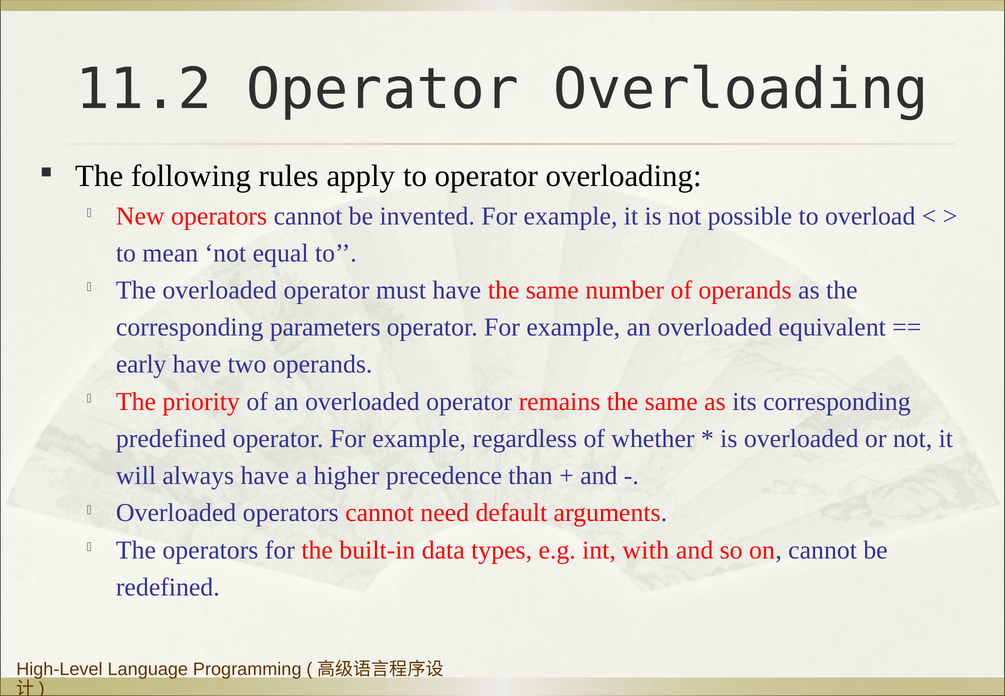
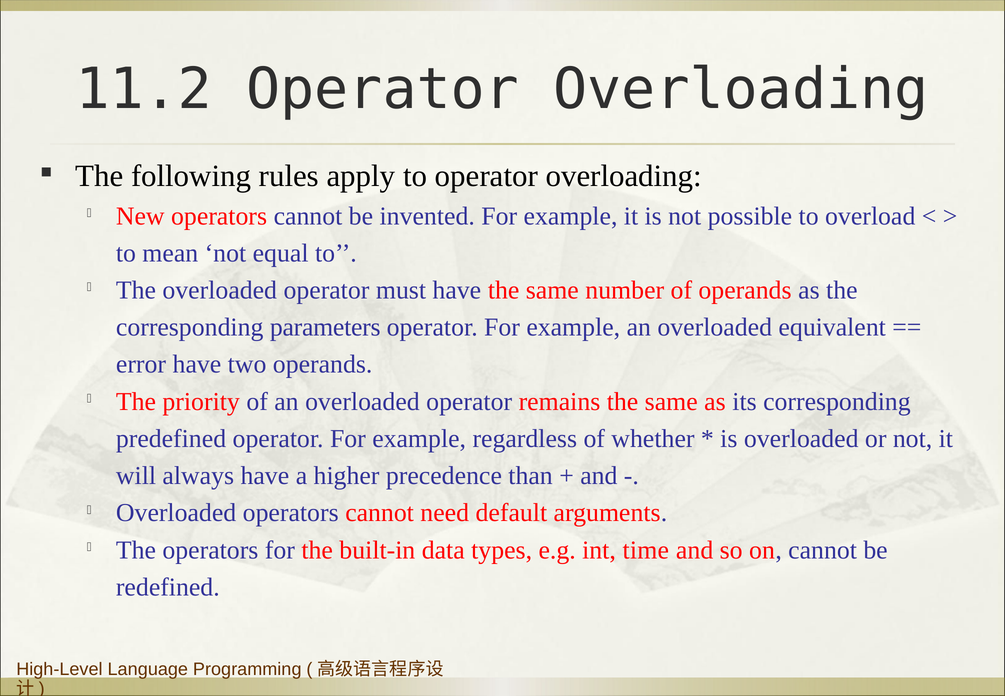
early: early -> error
with: with -> time
